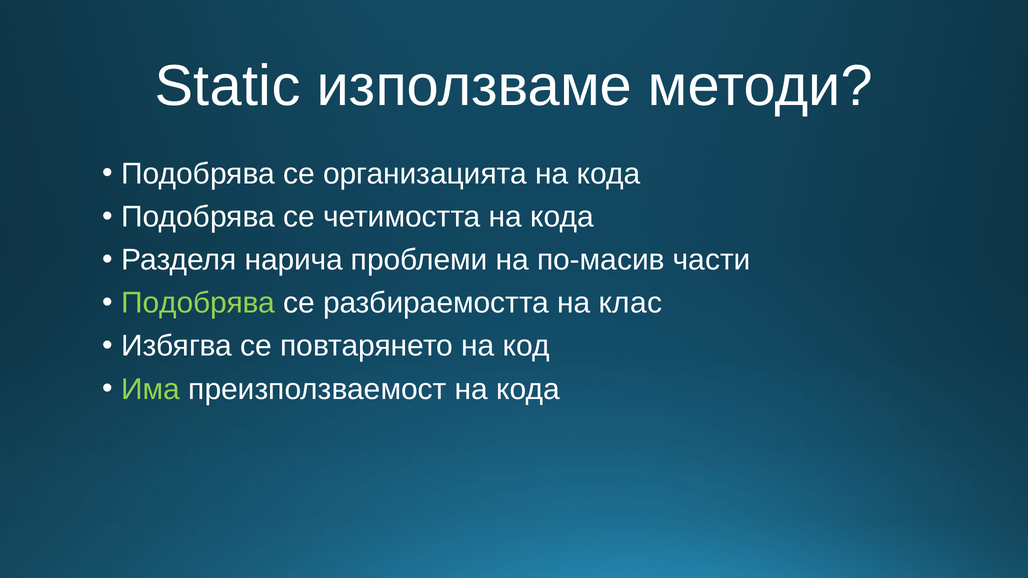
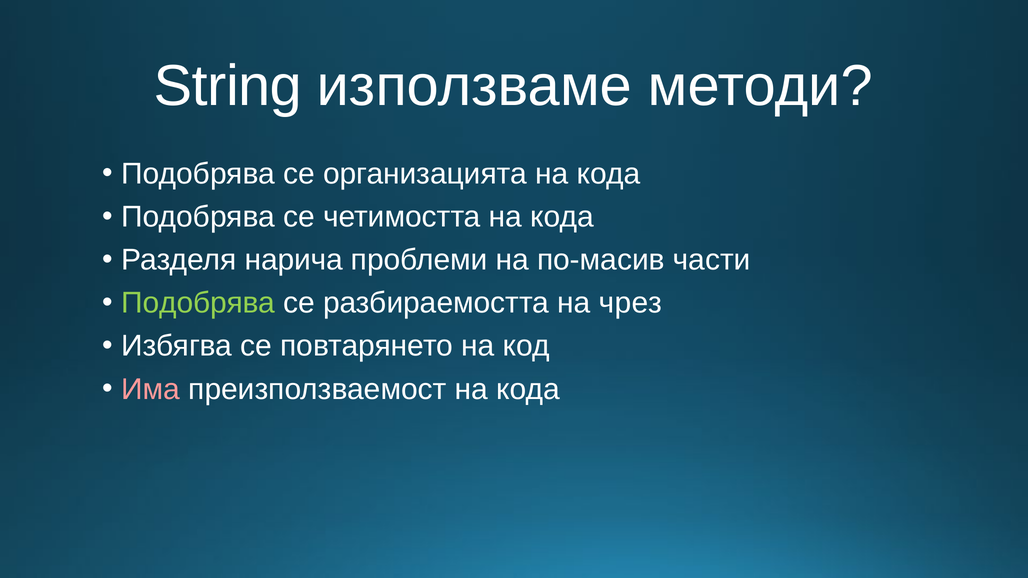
Static: Static -> String
клас: клас -> чрез
Има colour: light green -> pink
